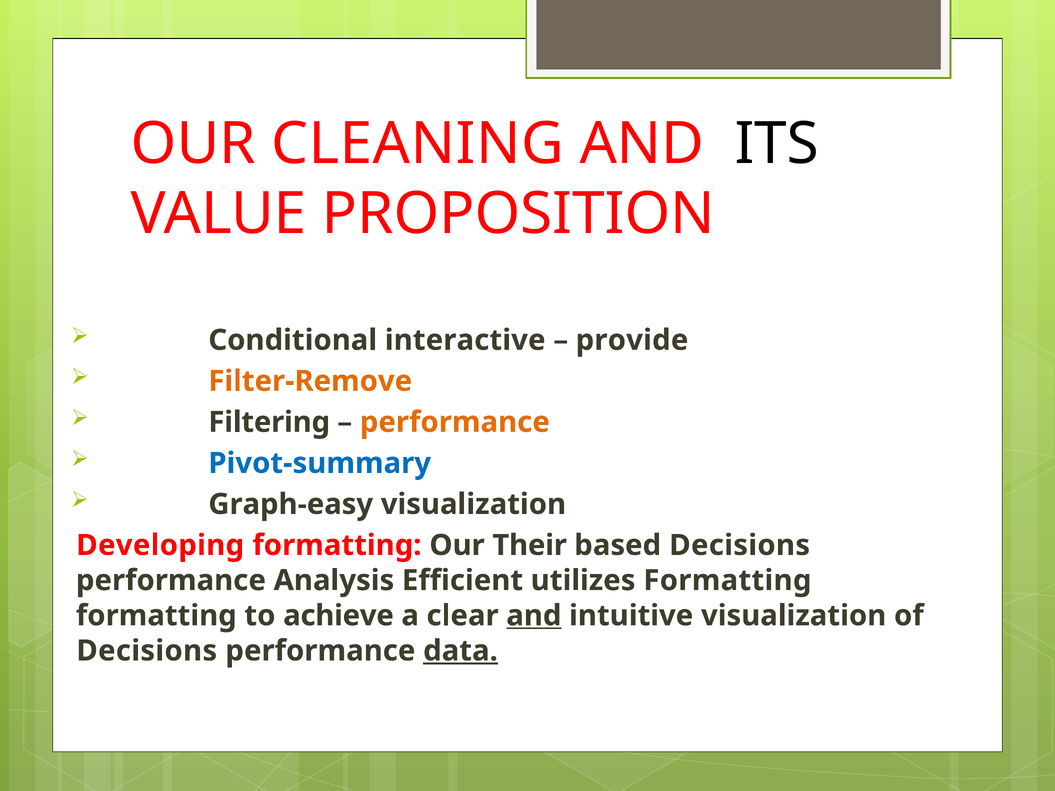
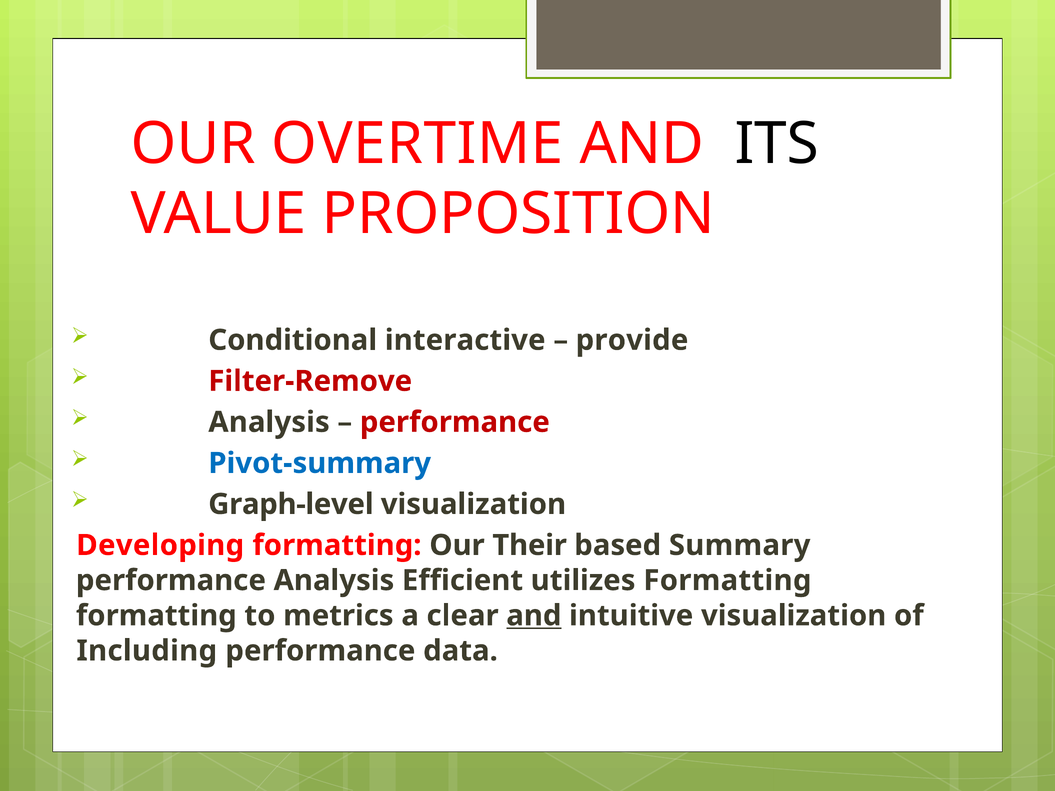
CLEANING: CLEANING -> OVERTIME
Filter-Remove colour: orange -> red
Filtering at (269, 422): Filtering -> Analysis
performance at (455, 422) colour: orange -> red
Graph-easy: Graph-easy -> Graph-level
based Decisions: Decisions -> Summary
achieve: achieve -> metrics
Decisions at (147, 651): Decisions -> Including
data underline: present -> none
